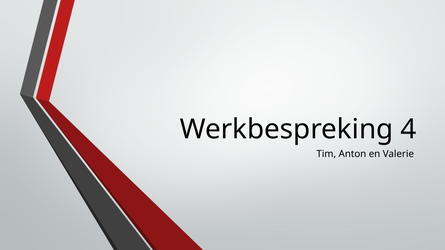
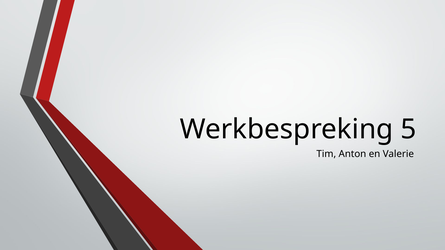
4: 4 -> 5
